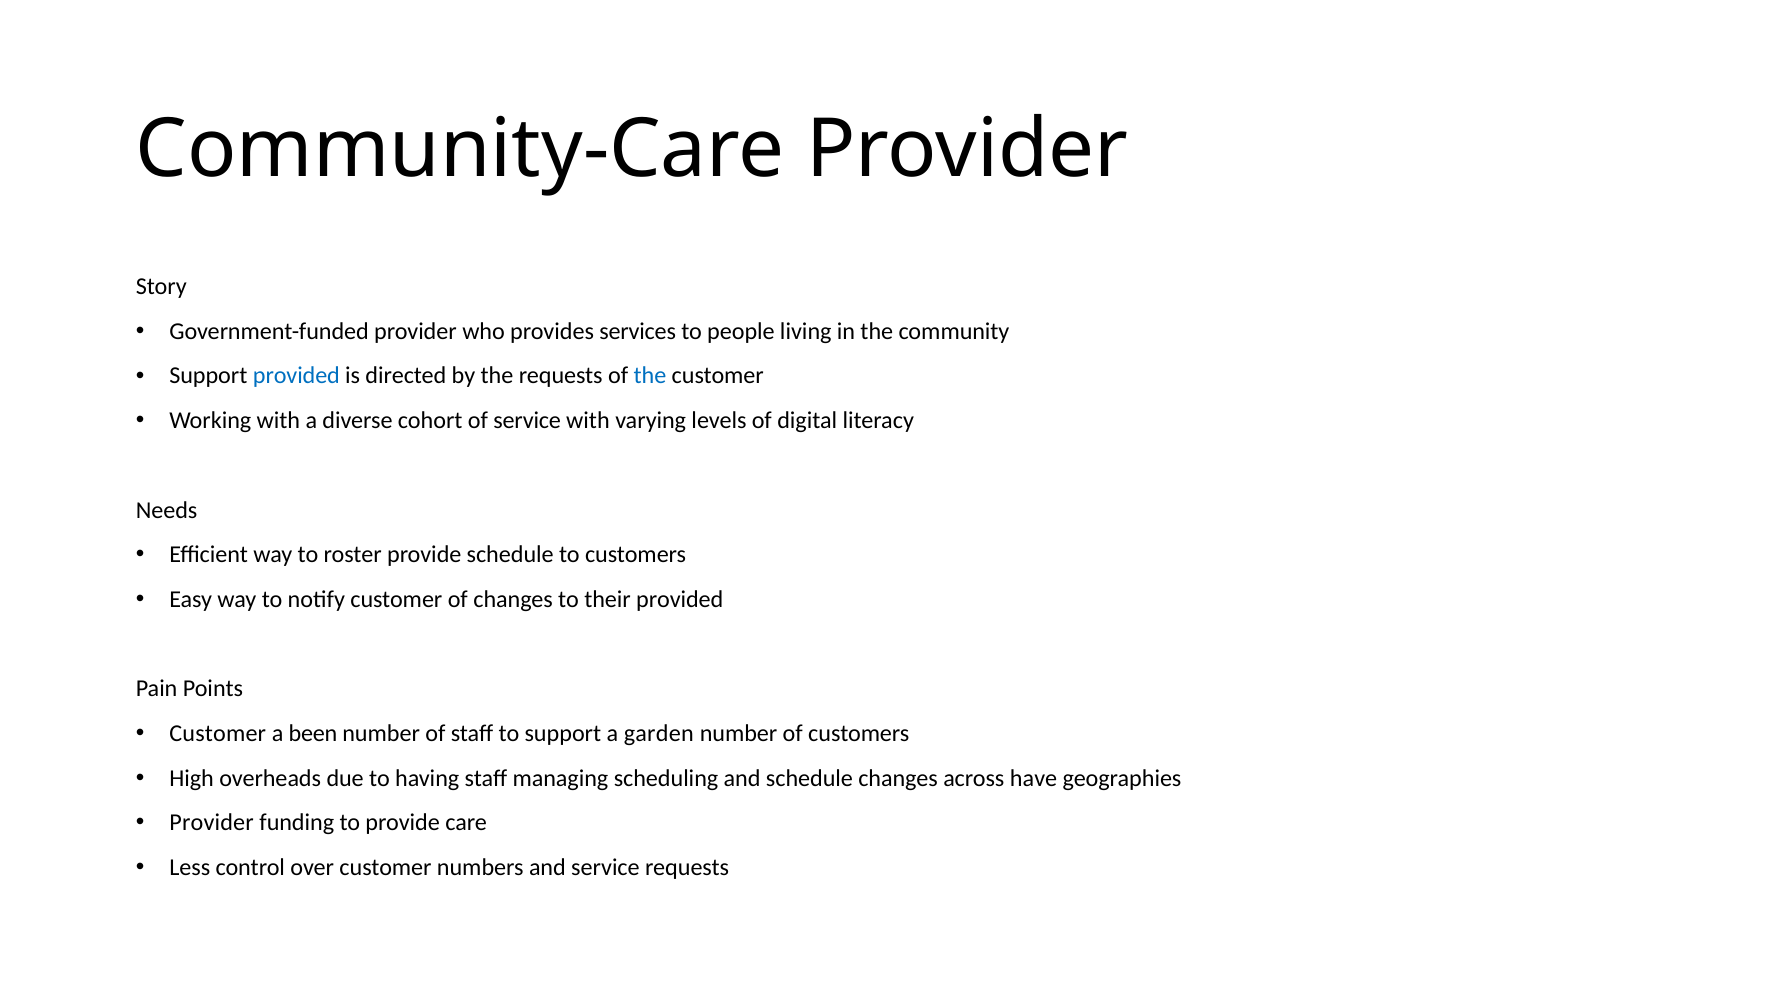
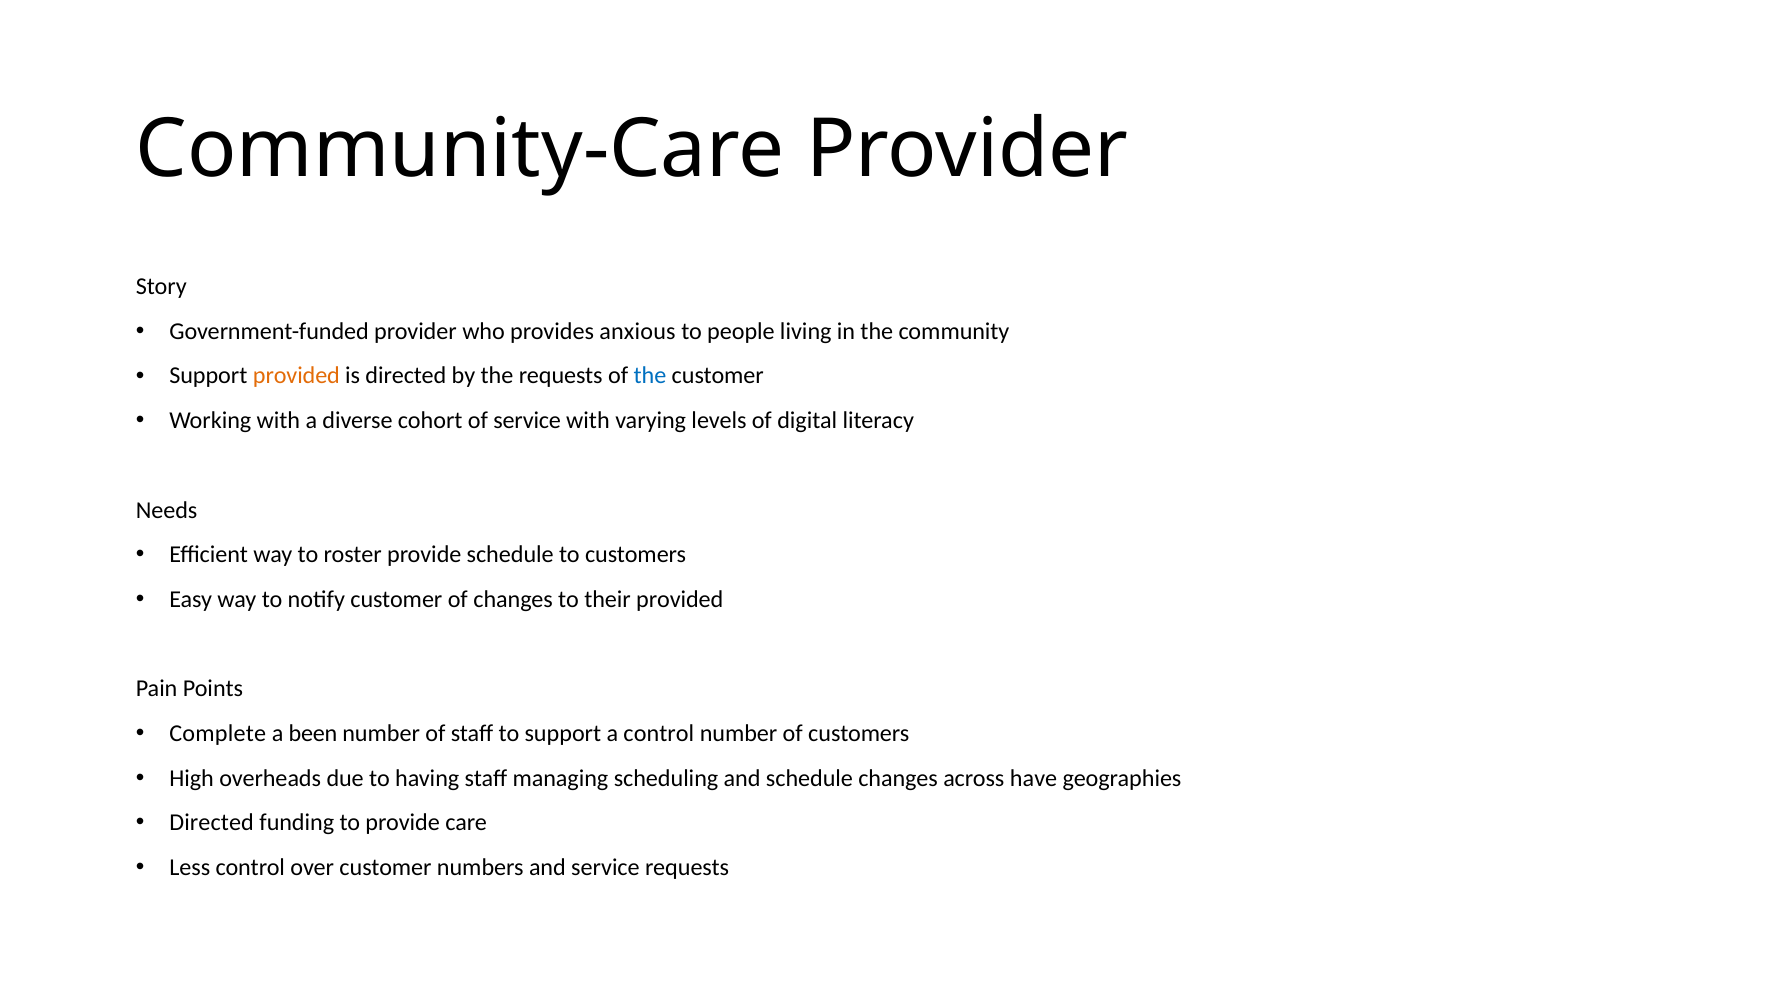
services: services -> anxious
provided at (296, 376) colour: blue -> orange
Customer at (218, 733): Customer -> Complete
a garden: garden -> control
Provider at (212, 823): Provider -> Directed
